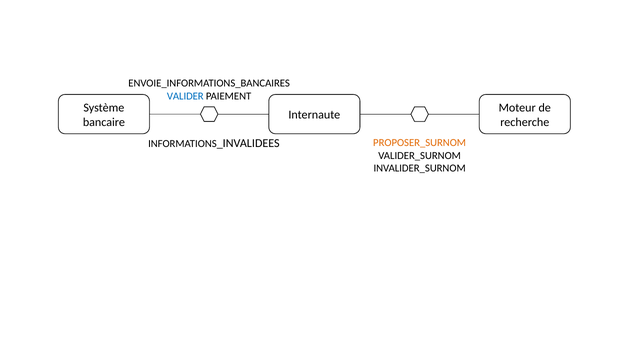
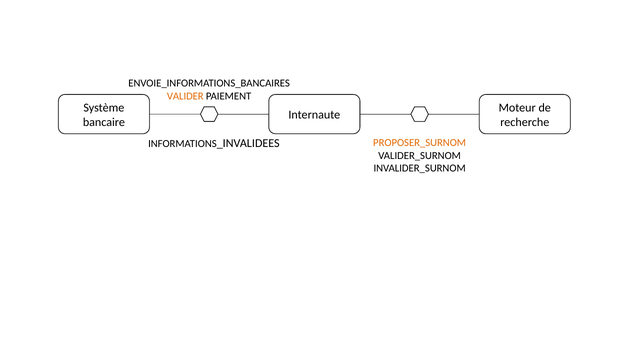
VALIDER colour: blue -> orange
